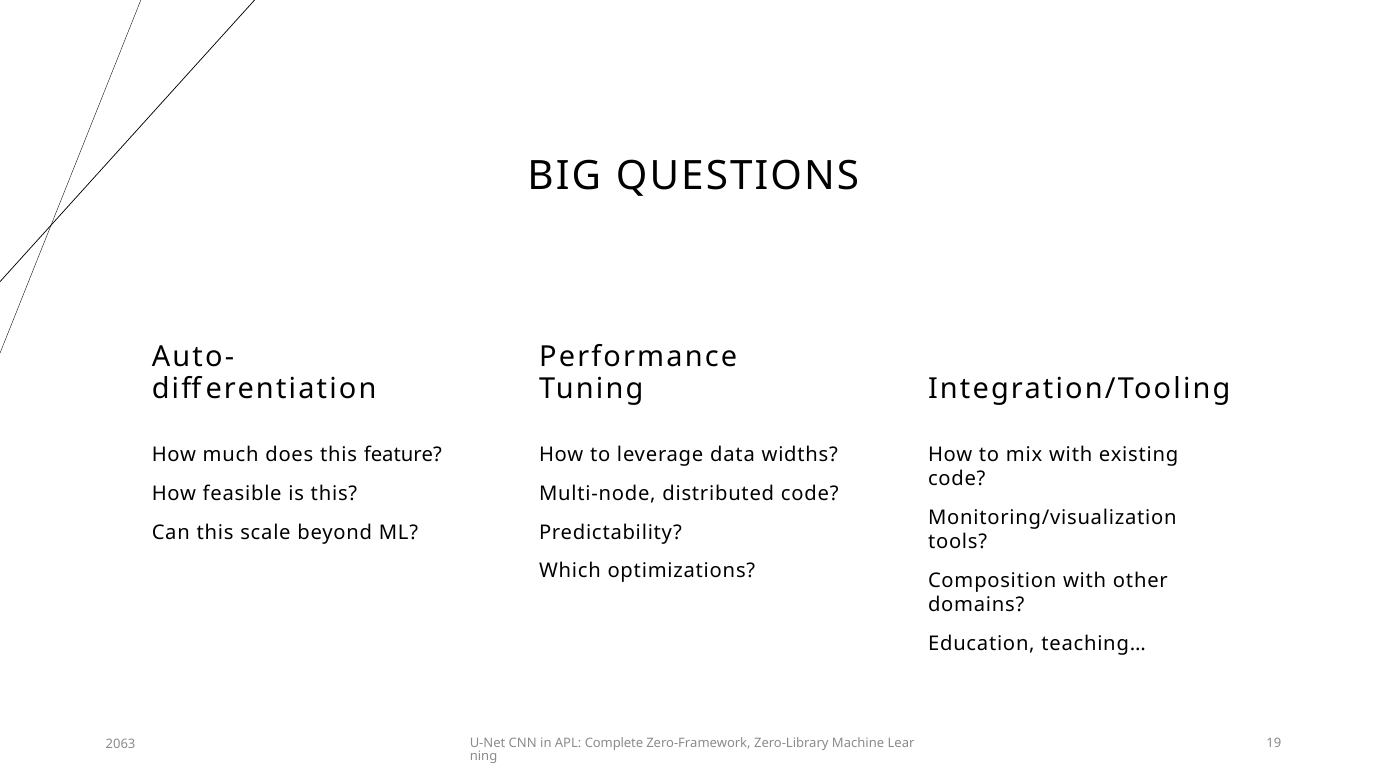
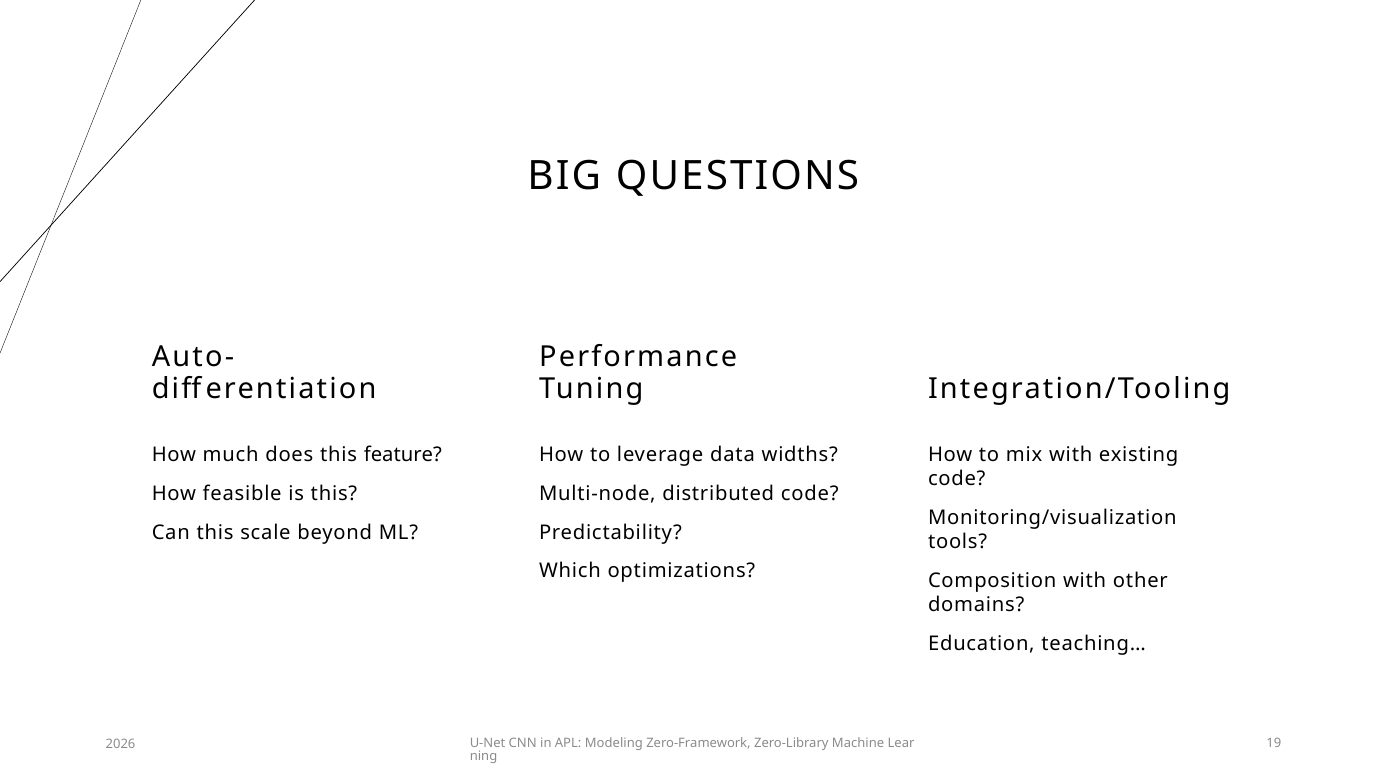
Complete: Complete -> Modeling
2063: 2063 -> 2026
